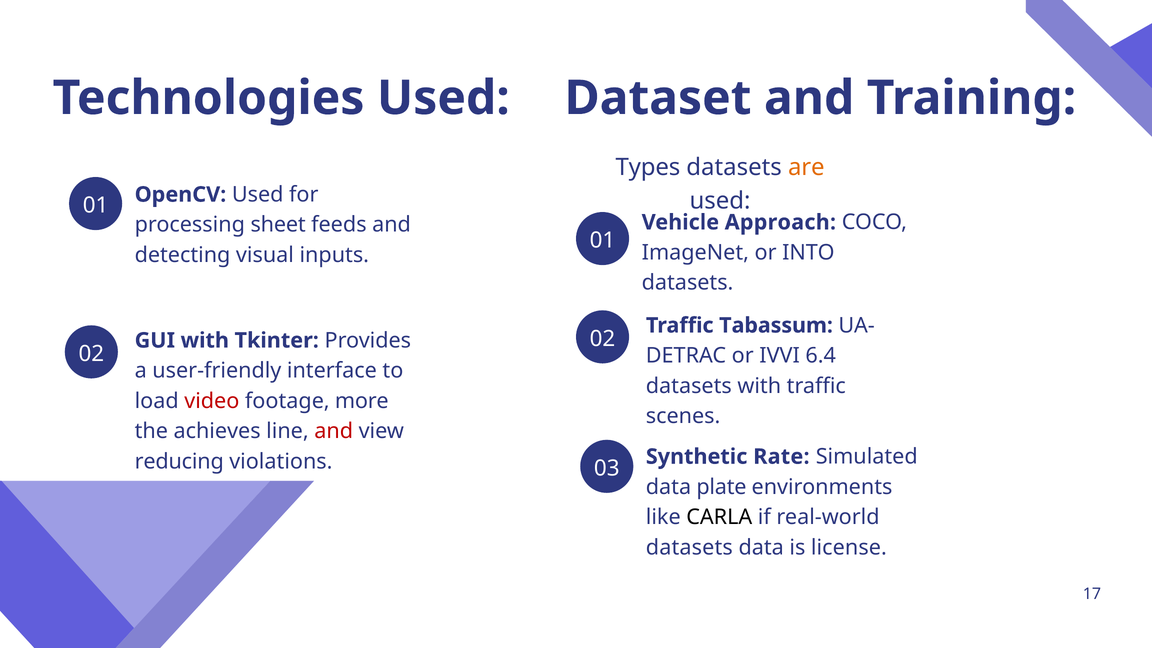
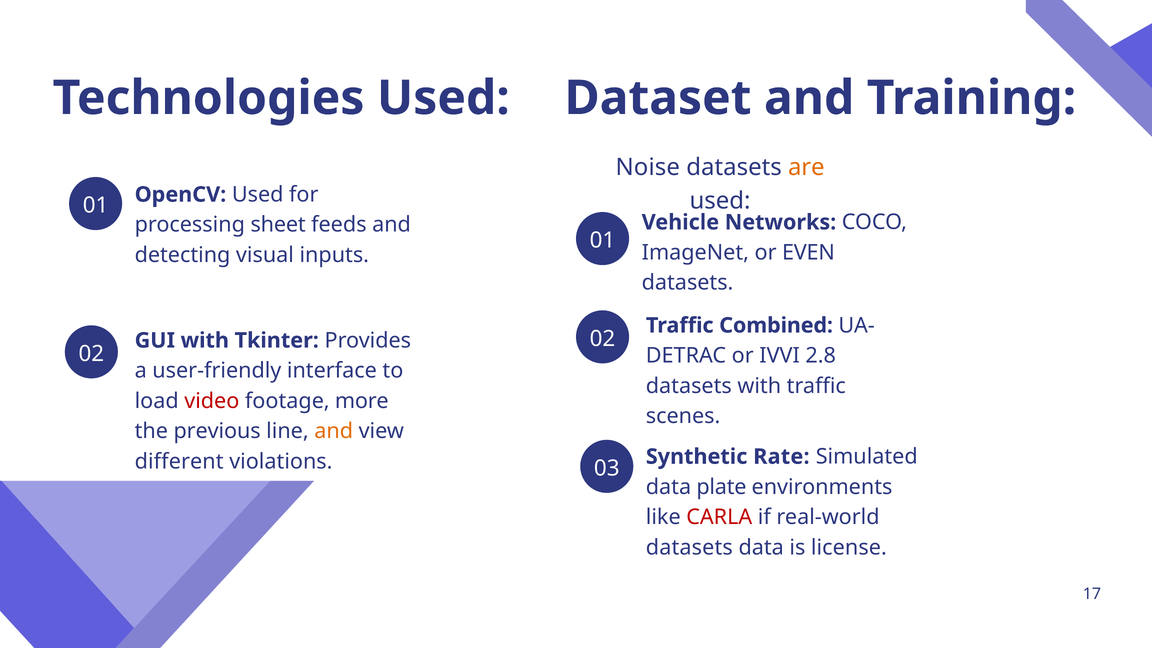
Types: Types -> Noise
Approach: Approach -> Networks
INTO: INTO -> EVEN
Tabassum: Tabassum -> Combined
6.4: 6.4 -> 2.8
achieves: achieves -> previous
and at (334, 431) colour: red -> orange
reducing: reducing -> different
CARLA colour: black -> red
